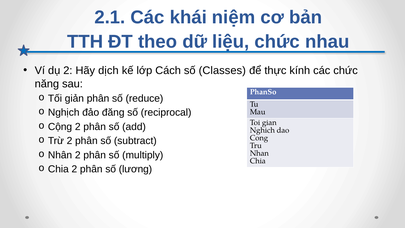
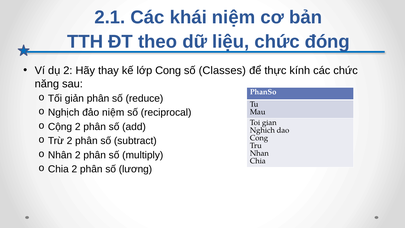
nhau: nhau -> đóng
dịch: dịch -> thay
lớp Cách: Cách -> Cong
đảo đăng: đăng -> niệm
